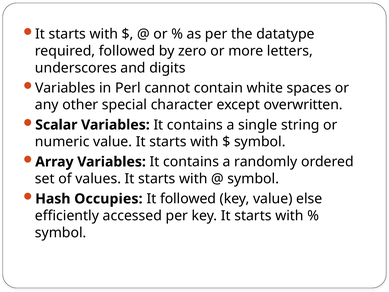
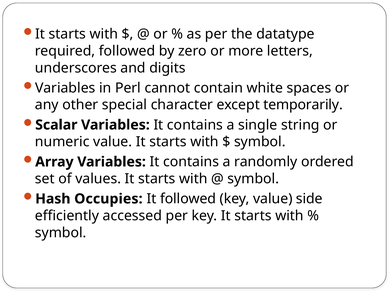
overwritten: overwritten -> temporarily
else: else -> side
